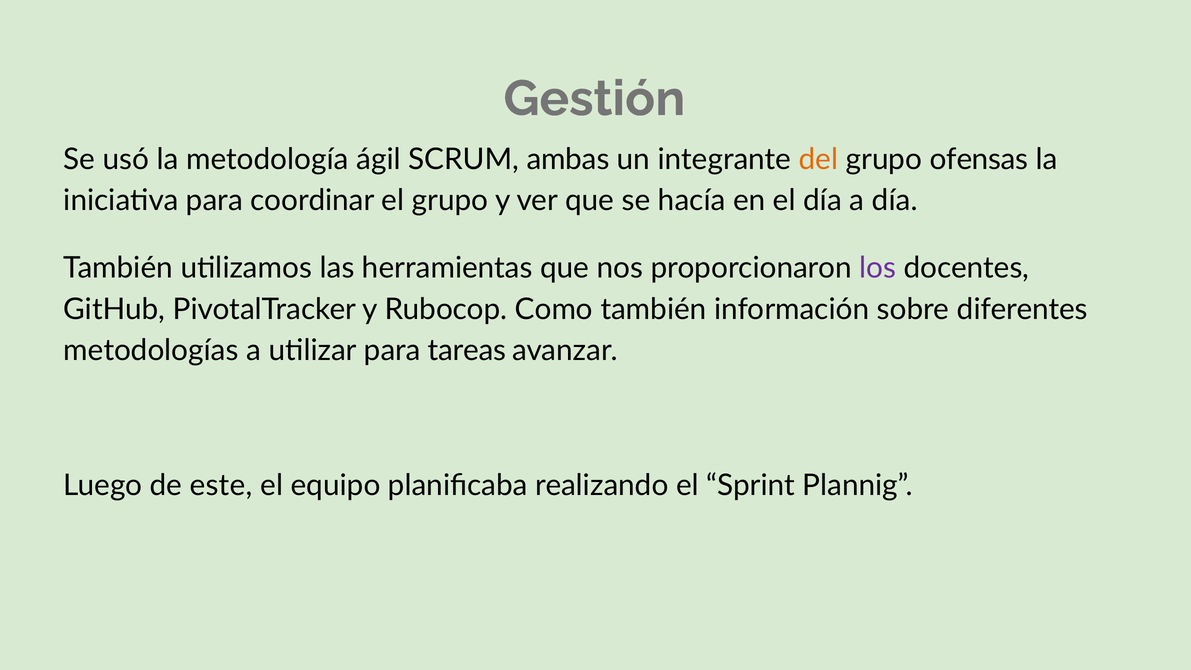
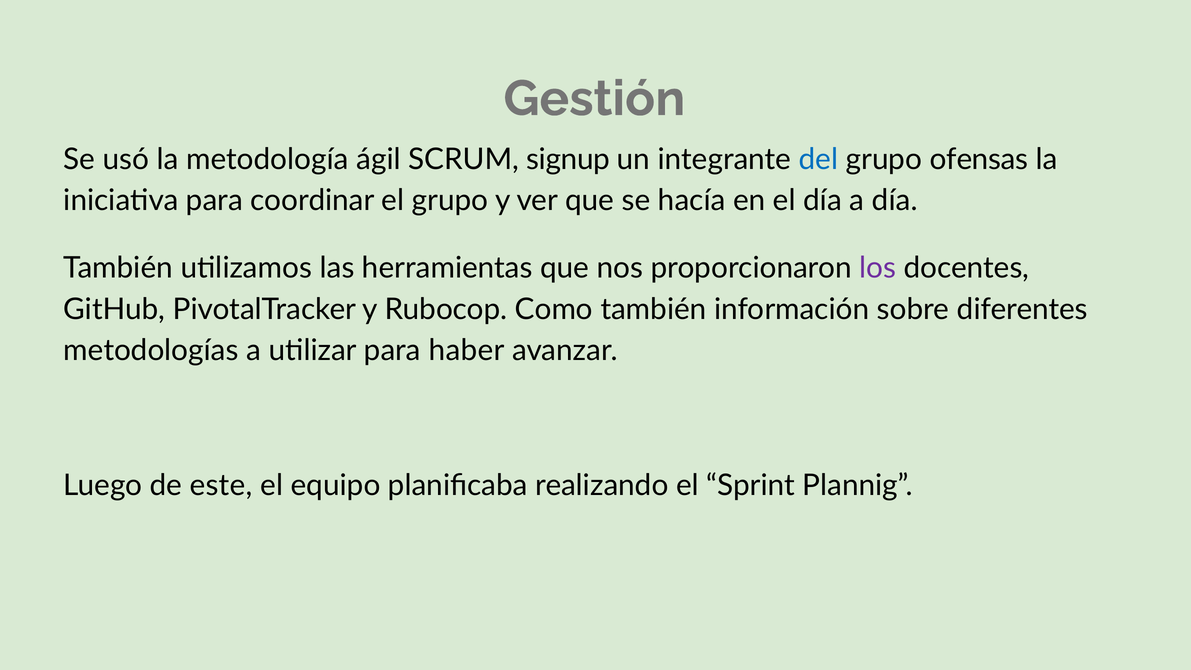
ambas: ambas -> signup
del colour: orange -> blue
tareas: tareas -> haber
